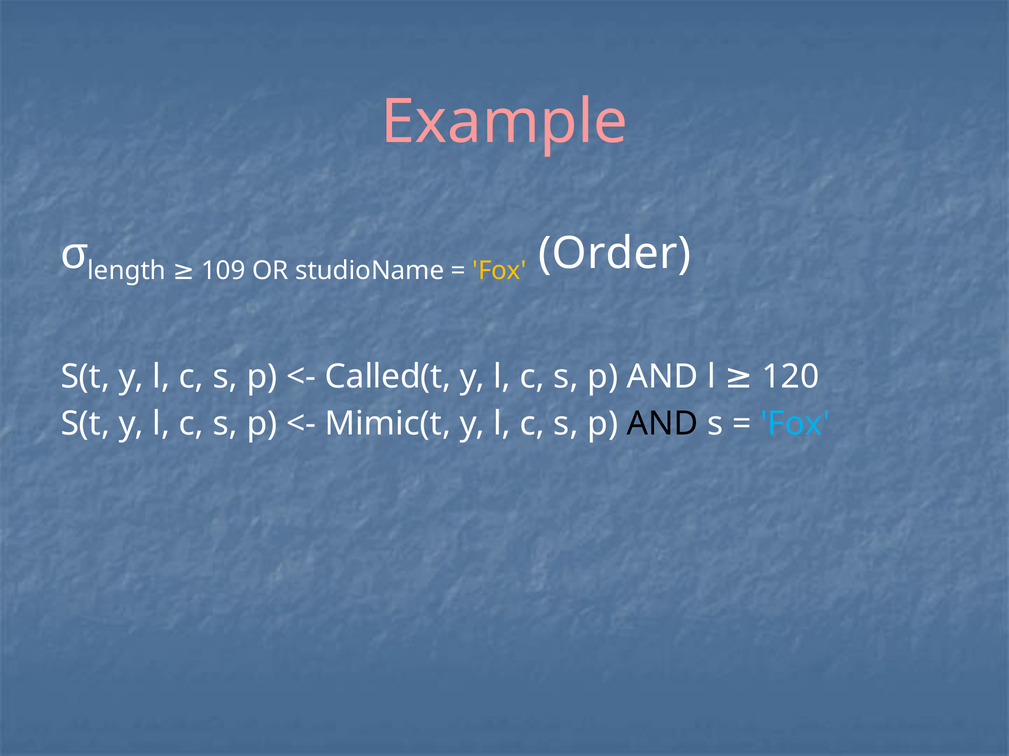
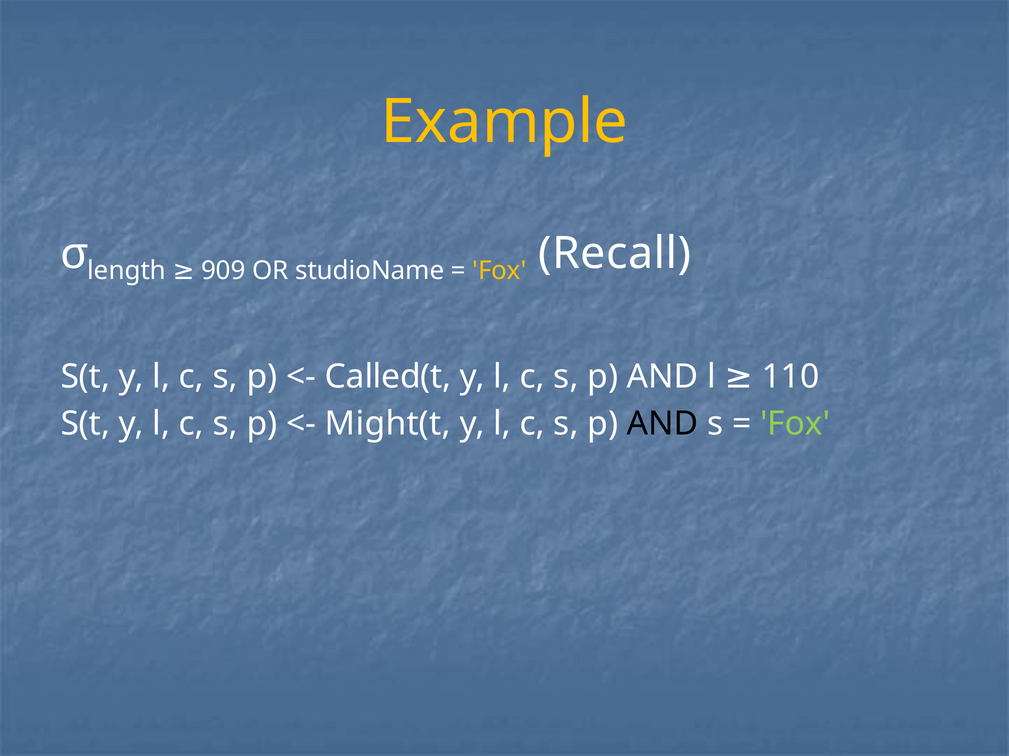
Example colour: pink -> yellow
109: 109 -> 909
Order: Order -> Recall
120: 120 -> 110
Mimic(t: Mimic(t -> Might(t
Fox at (795, 424) colour: light blue -> light green
